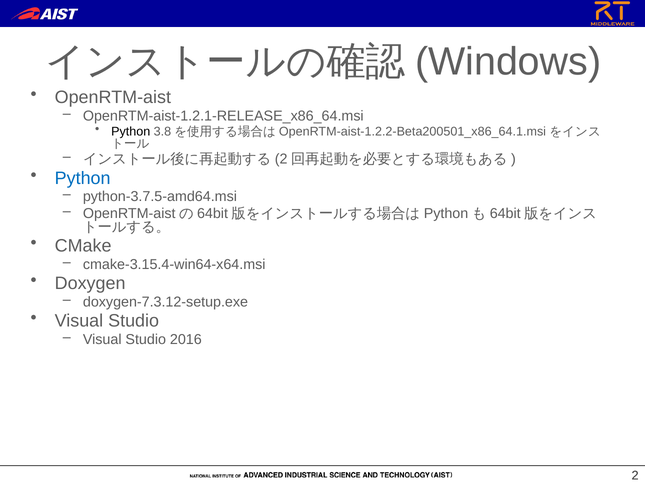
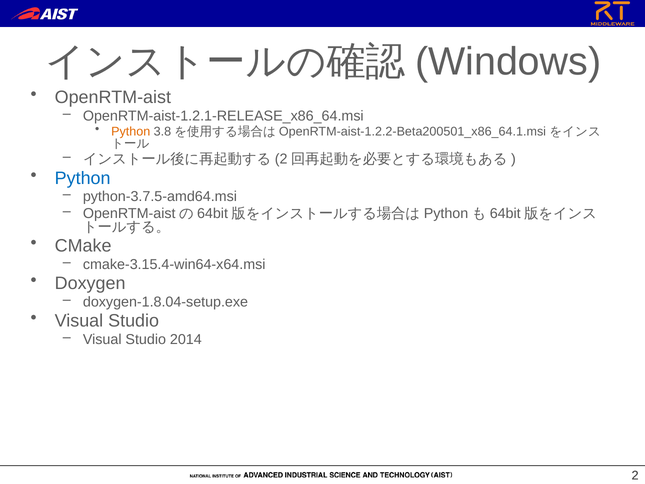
Python at (131, 131) colour: black -> orange
doxygen-7.3.12-setup.exe: doxygen-7.3.12-setup.exe -> doxygen-1.8.04-setup.exe
2016: 2016 -> 2014
